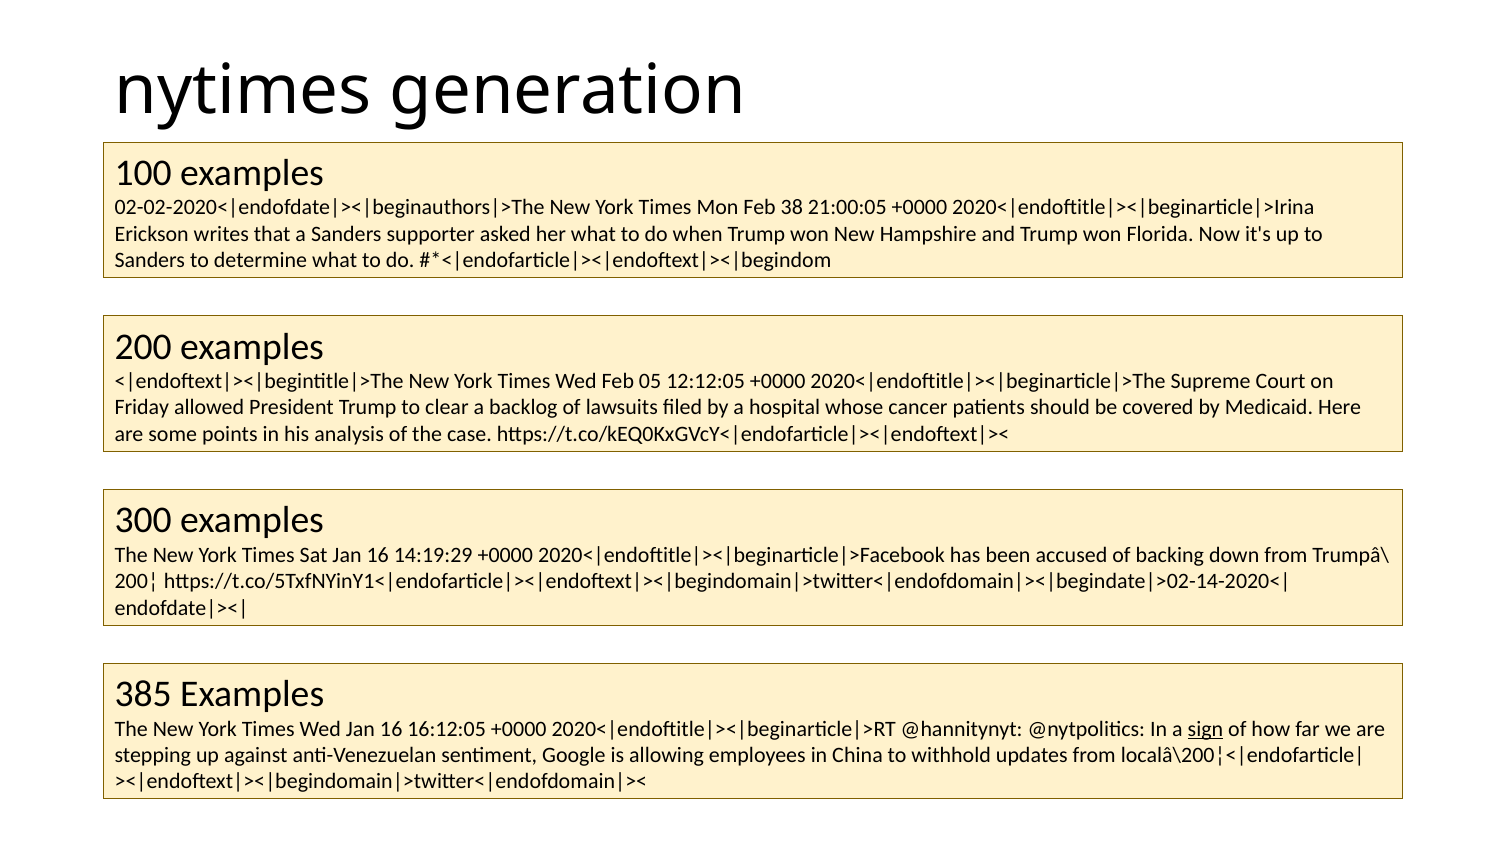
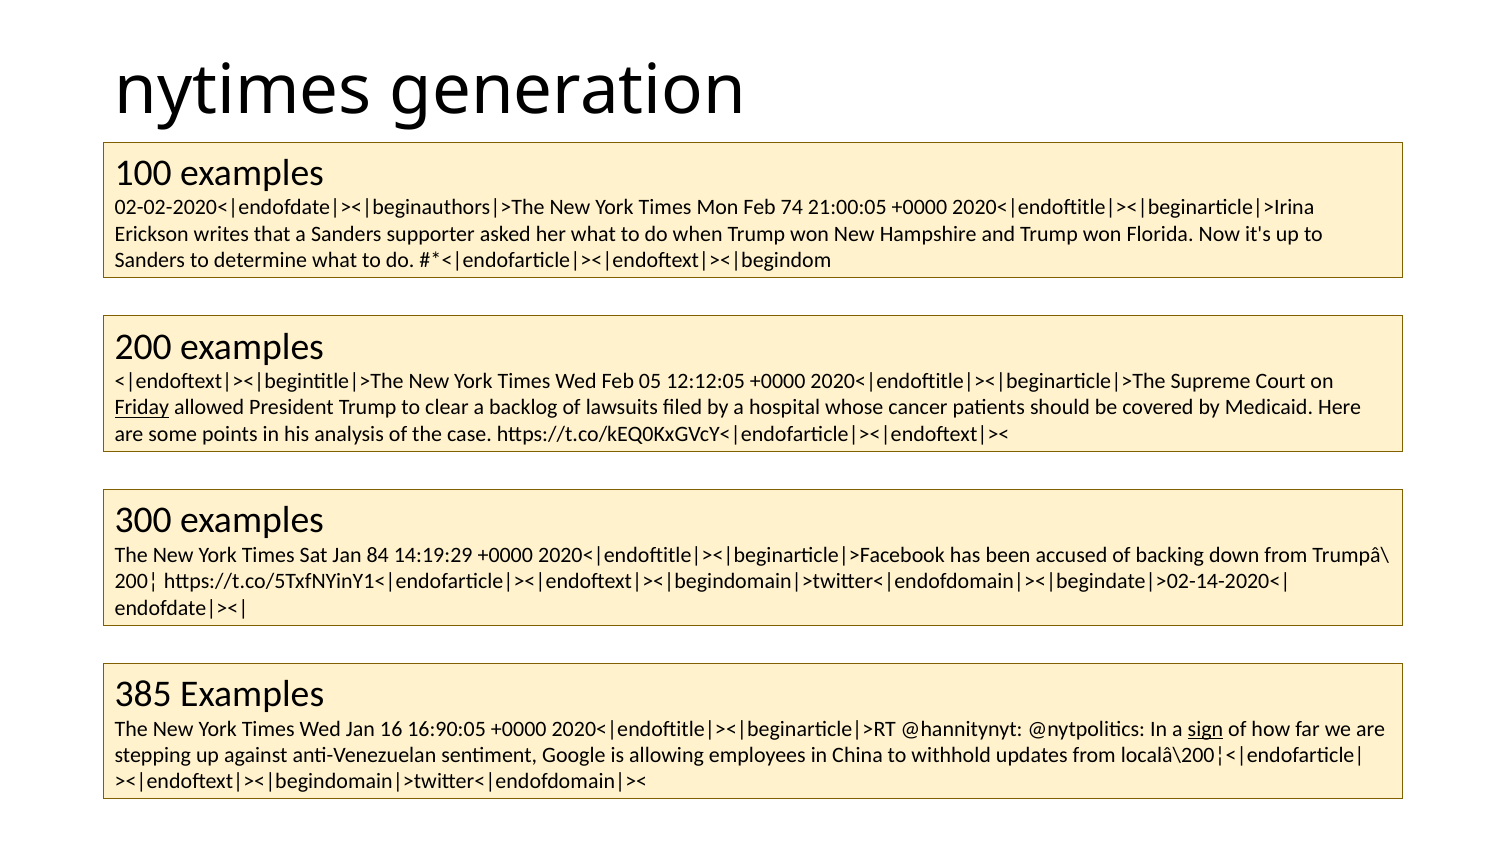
38: 38 -> 74
Friday underline: none -> present
Sat Jan 16: 16 -> 84
16:12:05: 16:12:05 -> 16:90:05
